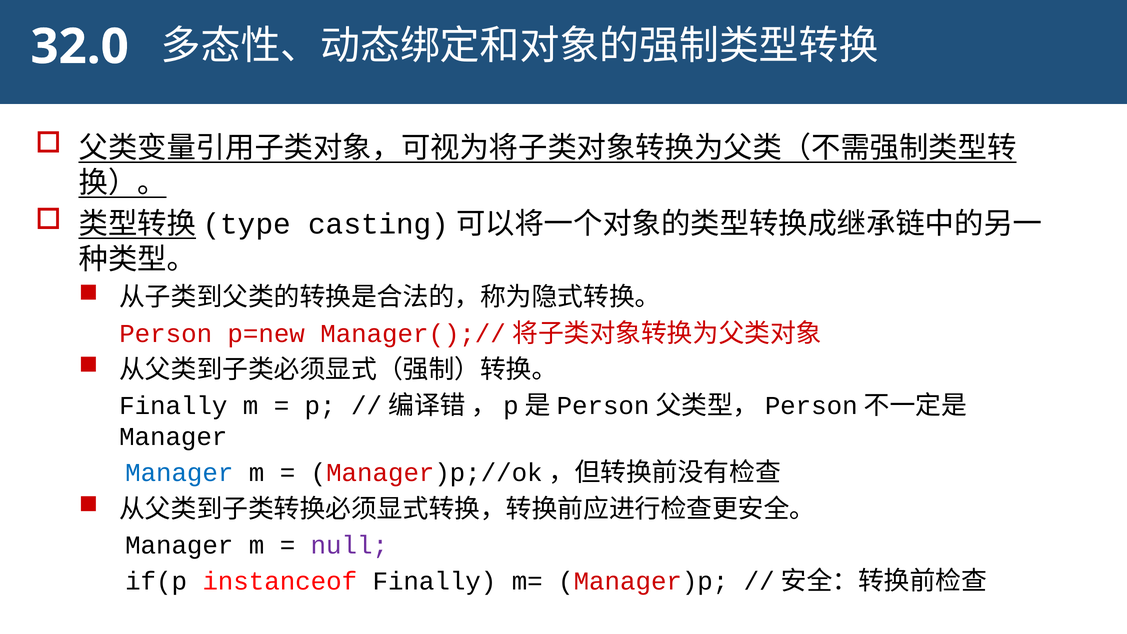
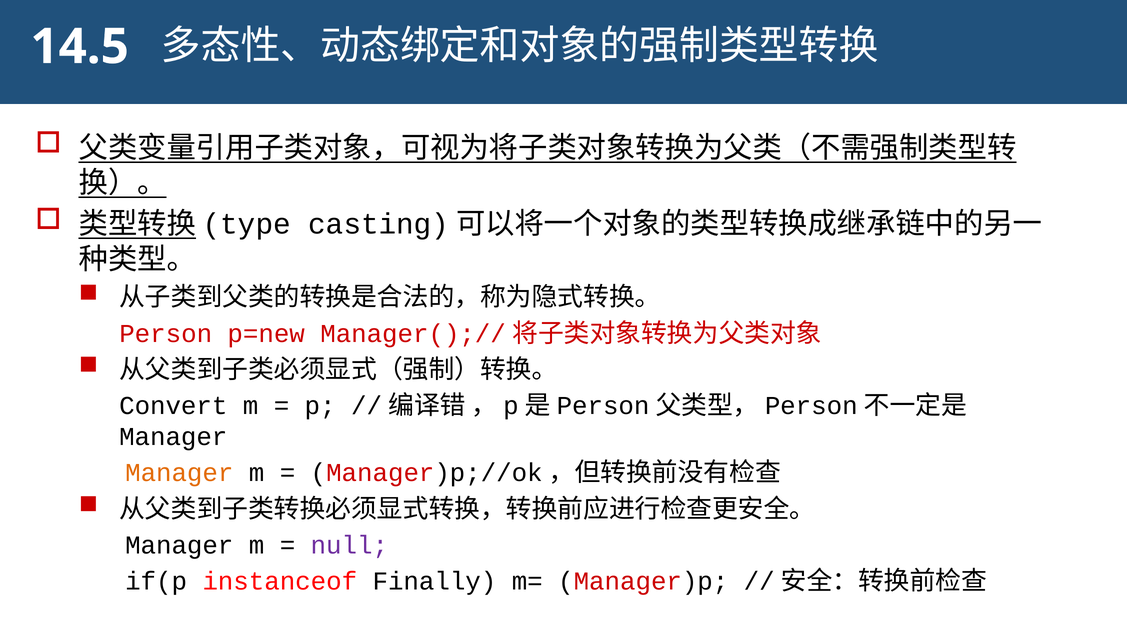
32.0: 32.0 -> 14.5
Finally at (173, 406): Finally -> Convert
Manager at (179, 473) colour: blue -> orange
